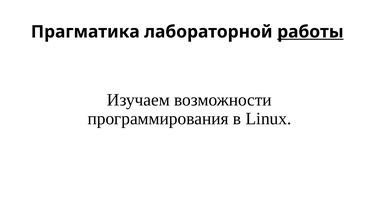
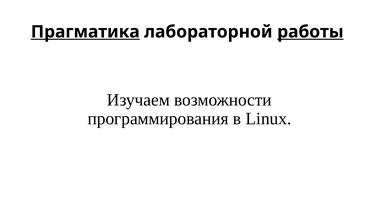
Прагматика underline: none -> present
